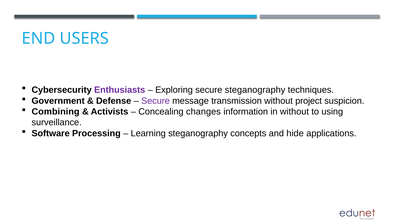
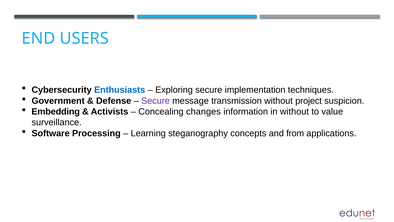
Enthusiasts colour: purple -> blue
secure steganography: steganography -> implementation
Combining: Combining -> Embedding
using: using -> value
hide: hide -> from
